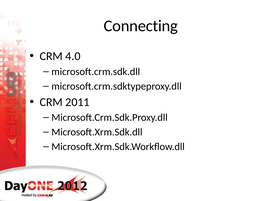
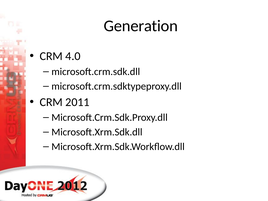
Connecting: Connecting -> Generation
